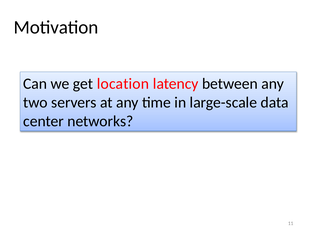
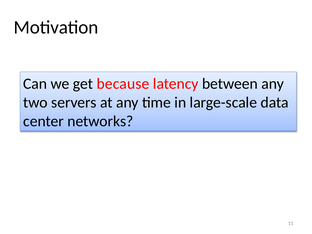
location: location -> because
